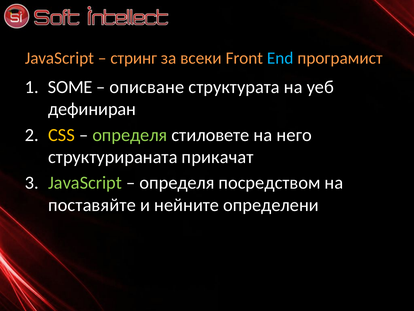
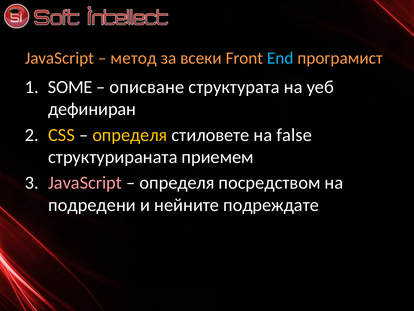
стринг: стринг -> метод
определя at (130, 135) colour: light green -> yellow
него: него -> false
прикачат: прикачат -> приемем
JavaScript at (85, 183) colour: light green -> pink
поставяйте: поставяйте -> подредени
определени: определени -> подреждате
